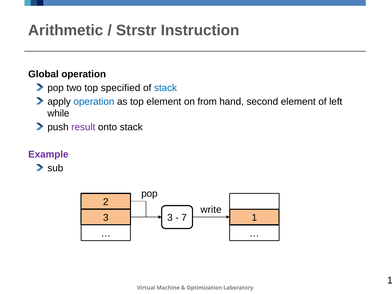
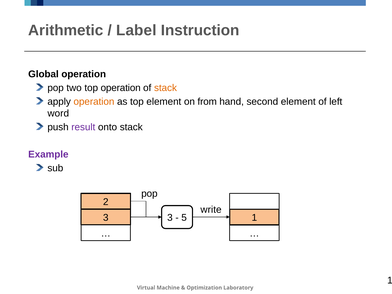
Strstr: Strstr -> Label
top specified: specified -> operation
stack at (165, 88) colour: blue -> orange
operation at (94, 102) colour: blue -> orange
while: while -> word
7: 7 -> 5
